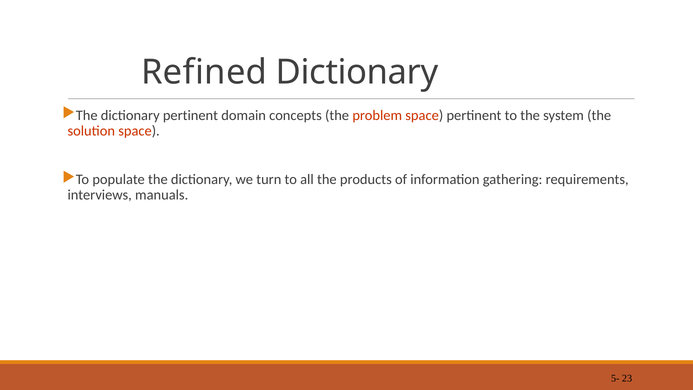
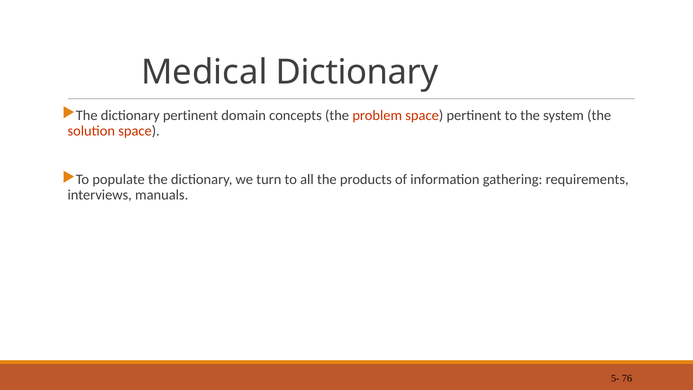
Refined: Refined -> Medical
23: 23 -> 76
